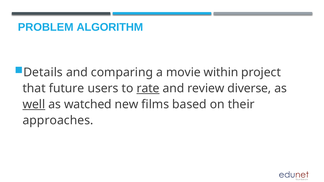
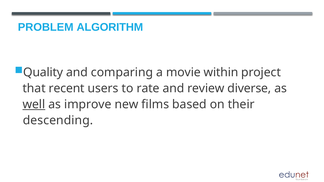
Details: Details -> Quality
future: future -> recent
rate underline: present -> none
watched: watched -> improve
approaches: approaches -> descending
